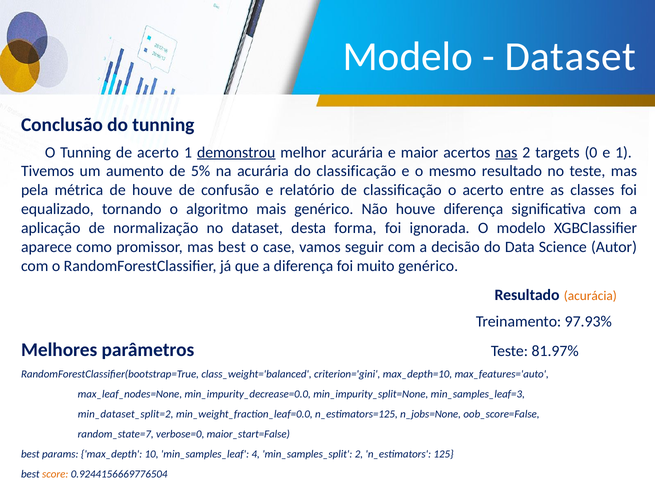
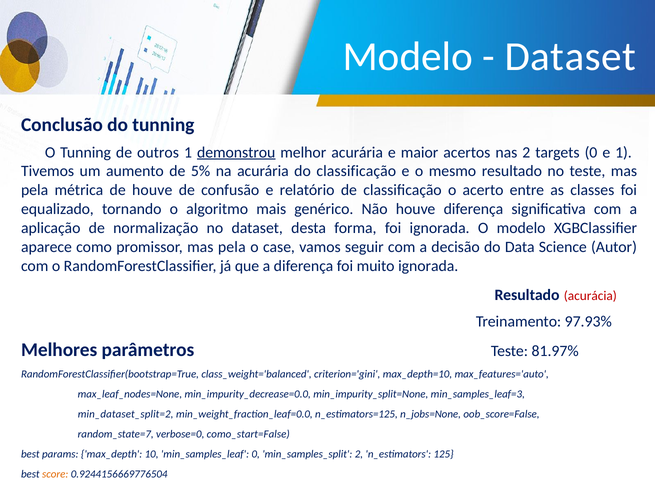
de acerto: acerto -> outros
nas underline: present -> none
promissor mas best: best -> pela
muito genérico: genérico -> ignorada
acurácia colour: orange -> red
maior_start=False: maior_start=False -> como_start=False
min_samples_leaf 4: 4 -> 0
